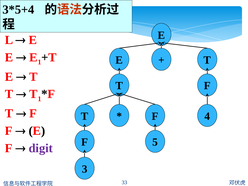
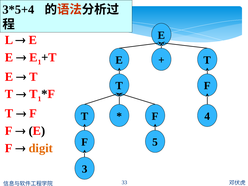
digit colour: purple -> orange
